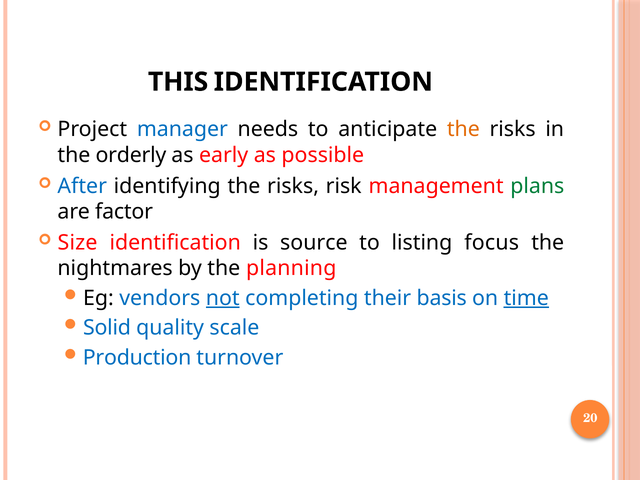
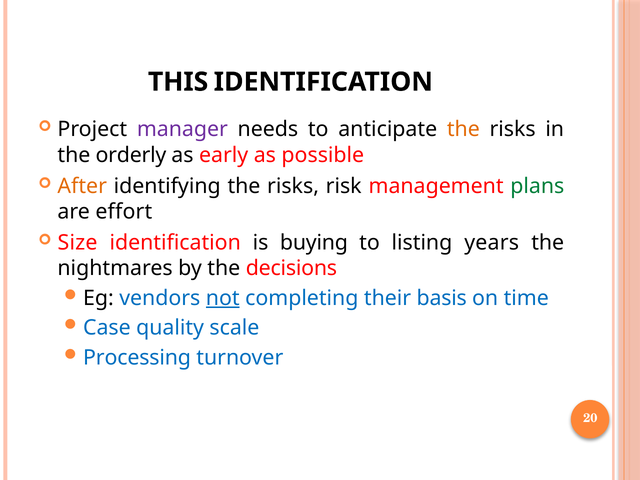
manager colour: blue -> purple
After colour: blue -> orange
factor: factor -> effort
source: source -> buying
focus: focus -> years
planning: planning -> decisions
time underline: present -> none
Solid: Solid -> Case
Production: Production -> Processing
